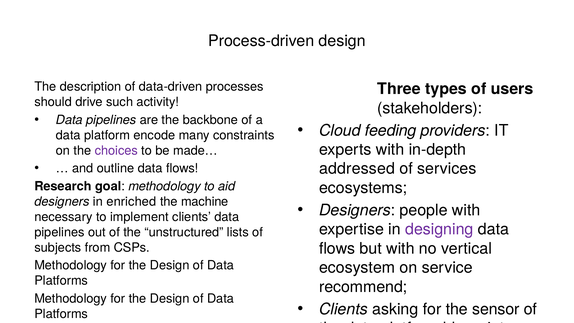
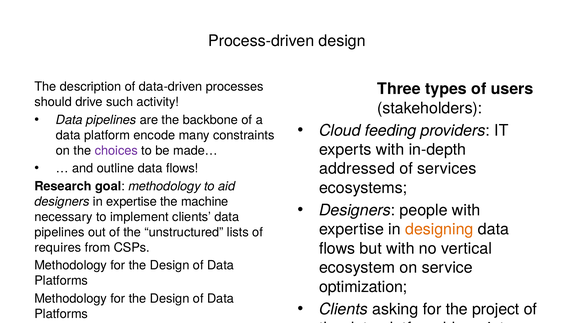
in enriched: enriched -> expertise
designing colour: purple -> orange
subjects: subjects -> requires
recommend: recommend -> optimization
sensor: sensor -> project
